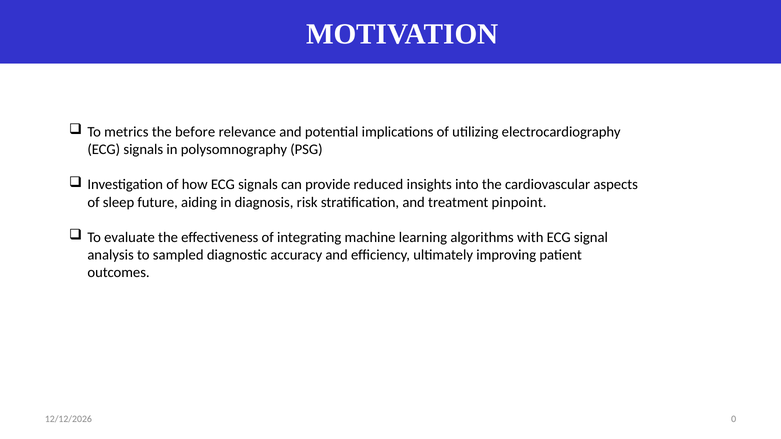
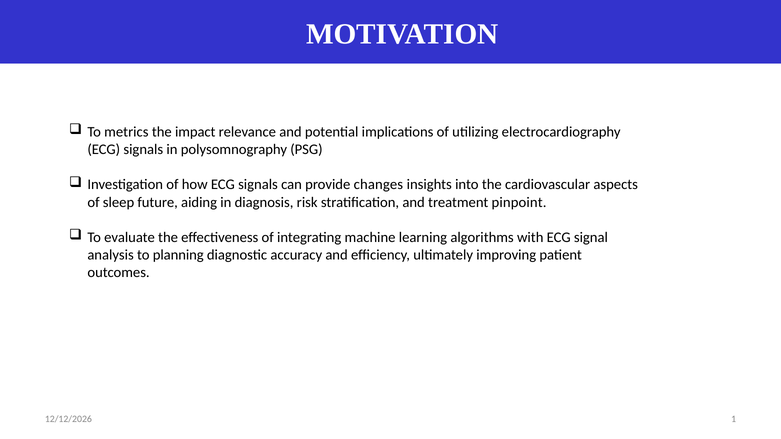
before: before -> impact
reduced: reduced -> changes
sampled: sampled -> planning
0: 0 -> 1
